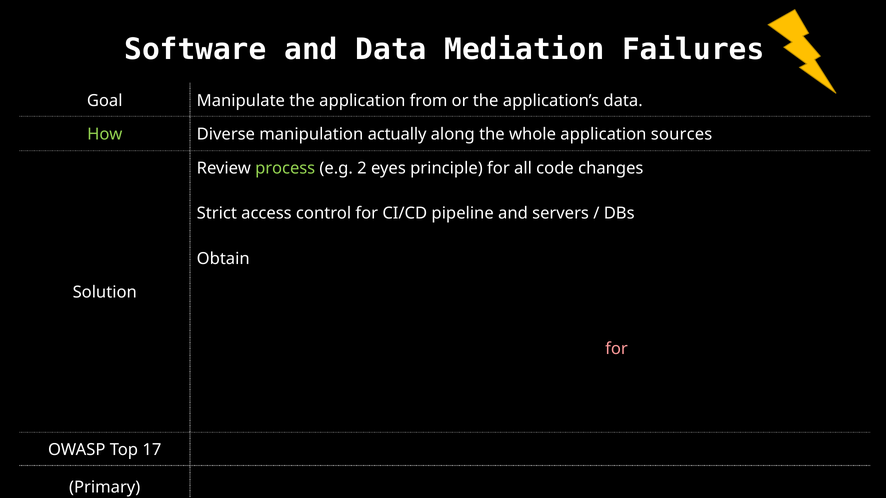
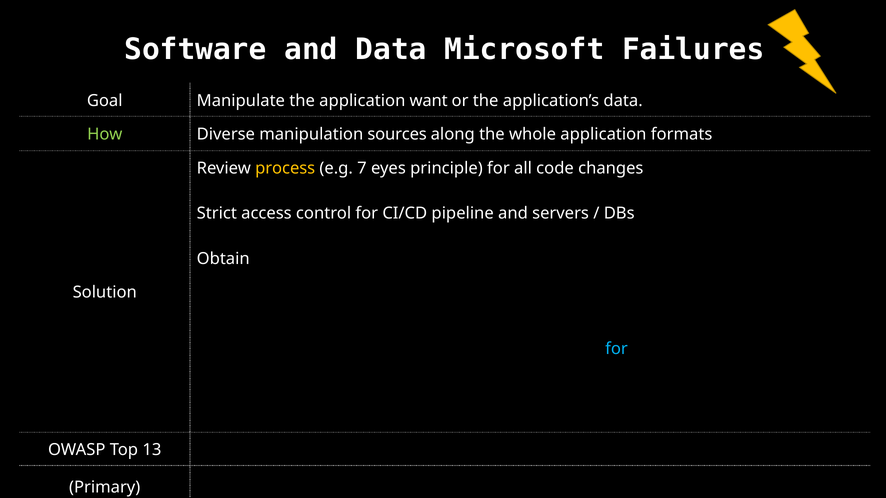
Mediation: Mediation -> Microsoft
application from: from -> want
manipulation actually: actually -> sources
application sources: sources -> formats
process colour: light green -> yellow
2: 2 -> 7
for at (616, 349) colour: pink -> light blue
17: 17 -> 13
